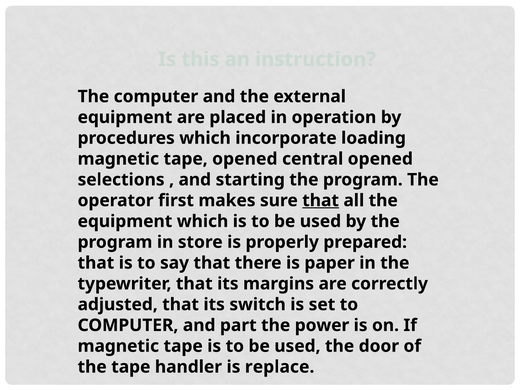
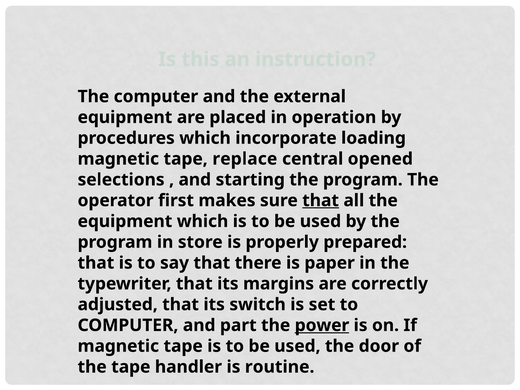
tape opened: opened -> replace
power underline: none -> present
replace: replace -> routine
